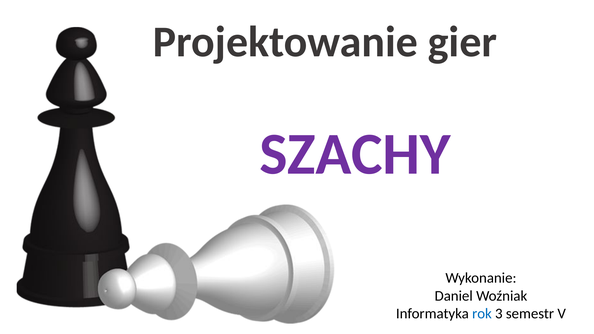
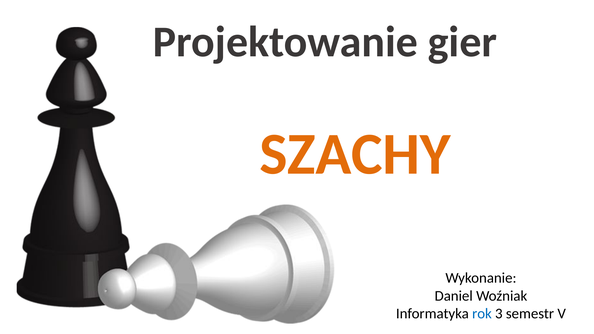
SZACHY colour: purple -> orange
